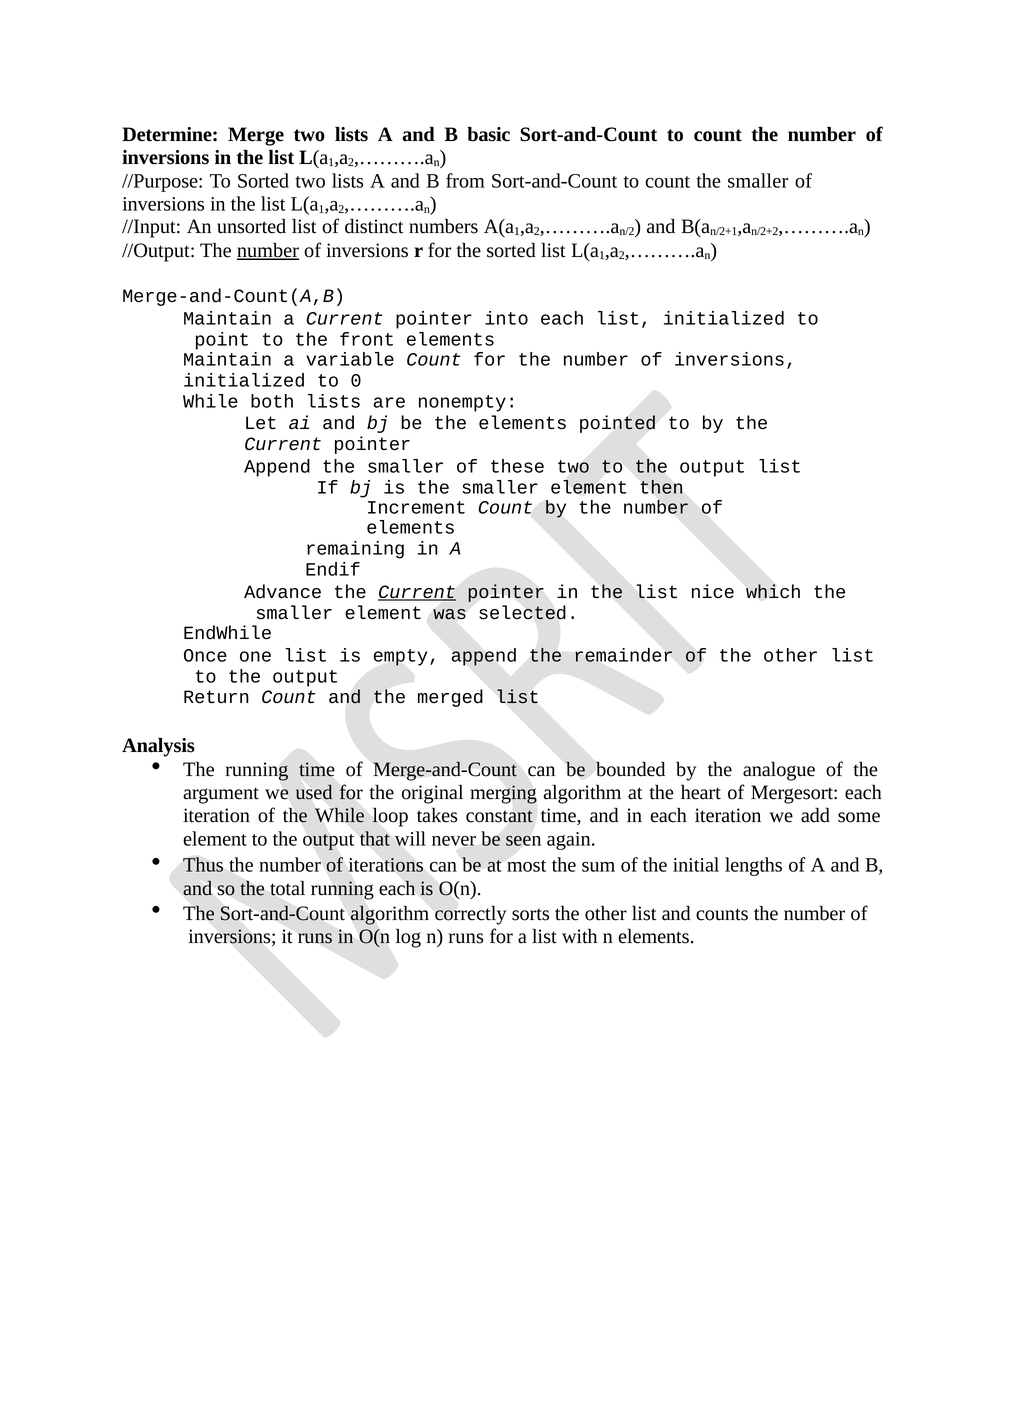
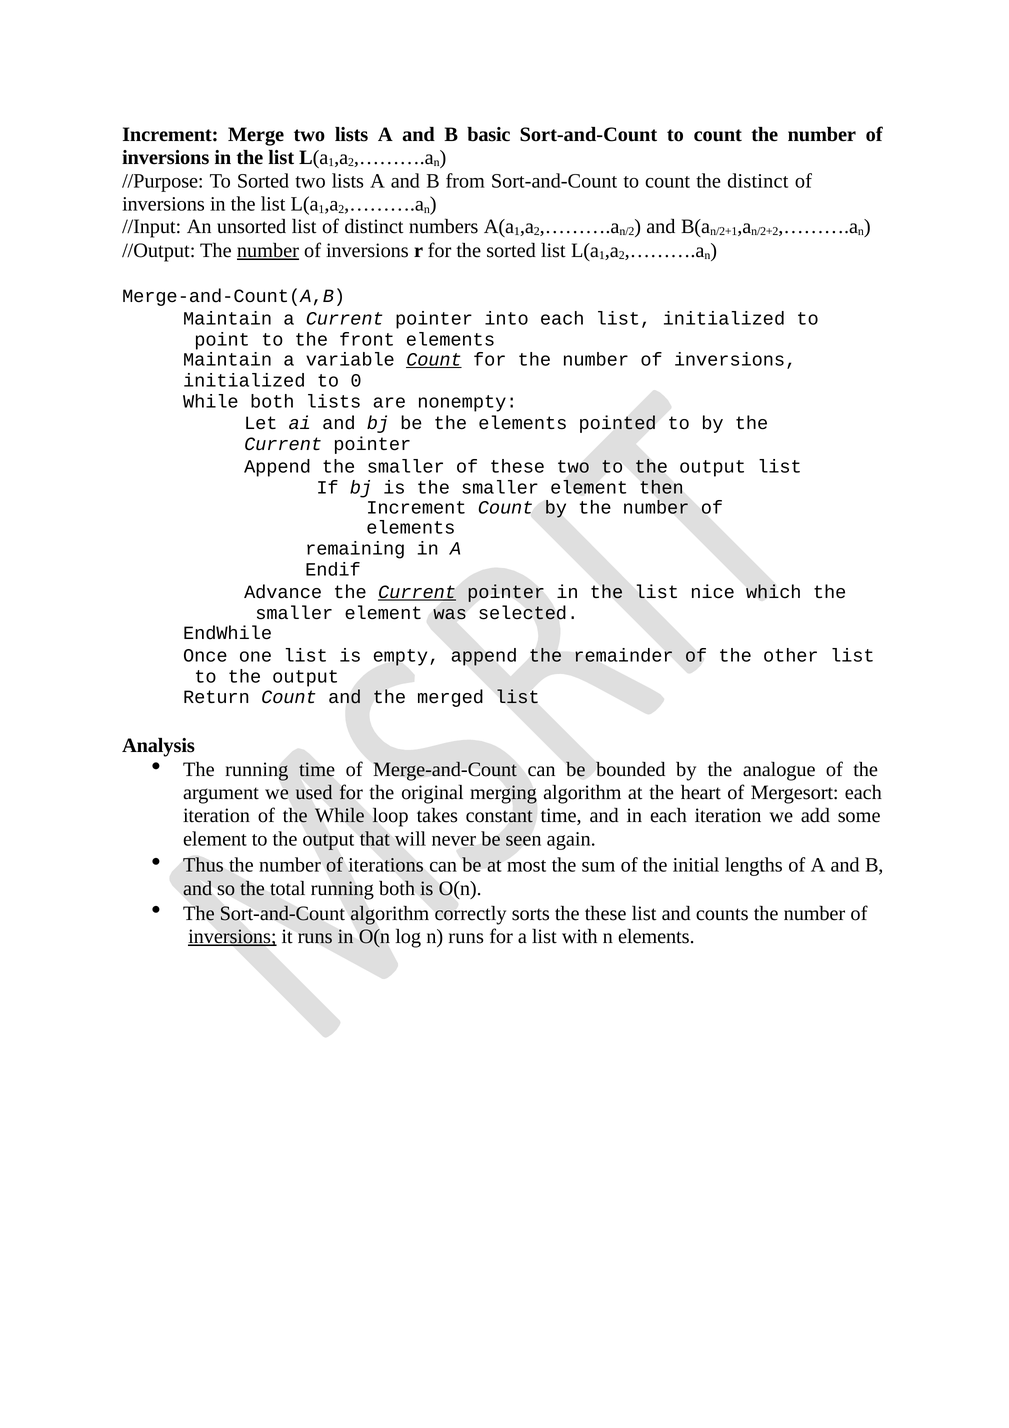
Determine at (170, 135): Determine -> Increment
count the smaller: smaller -> distinct
Count at (434, 359) underline: none -> present
running each: each -> both
sorts the other: other -> these
inversions at (232, 936) underline: none -> present
